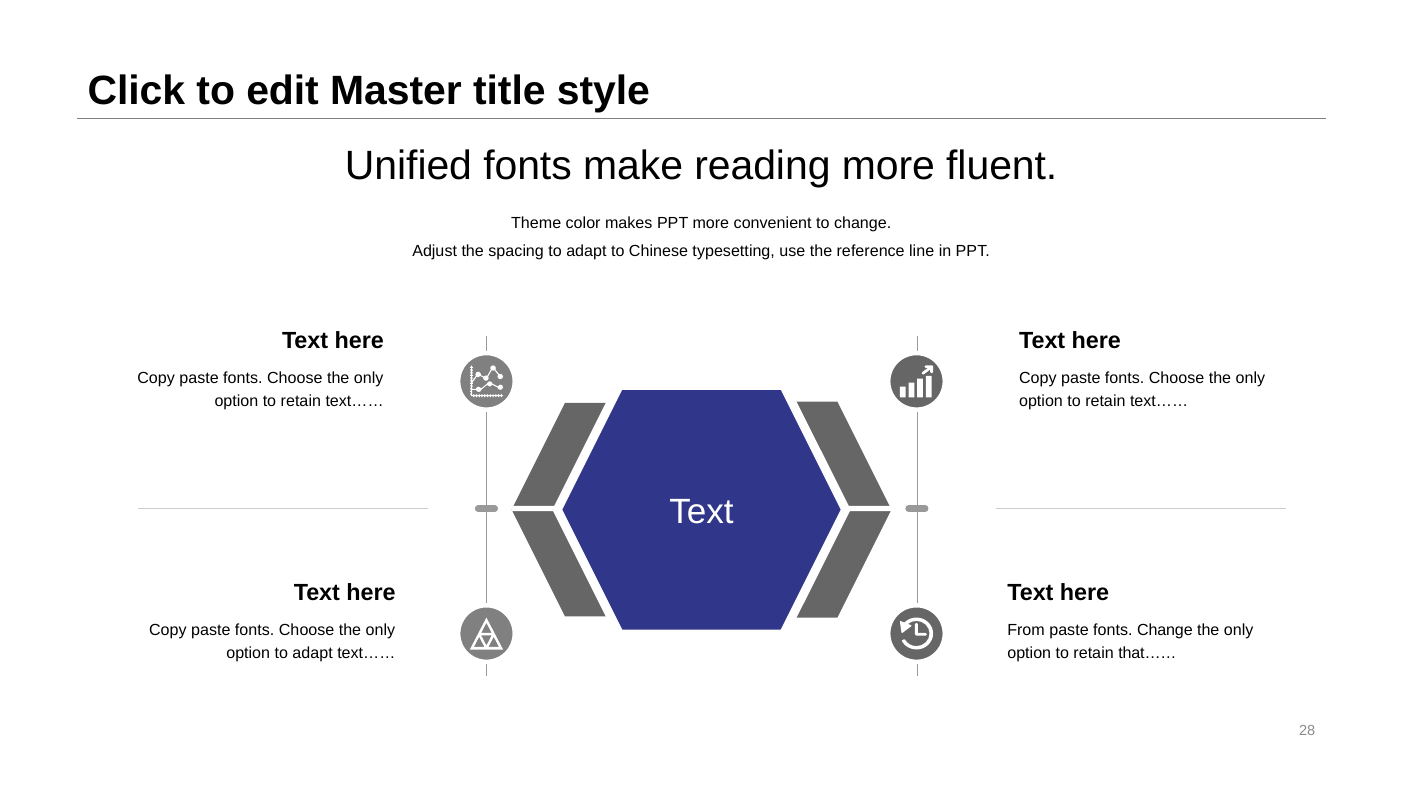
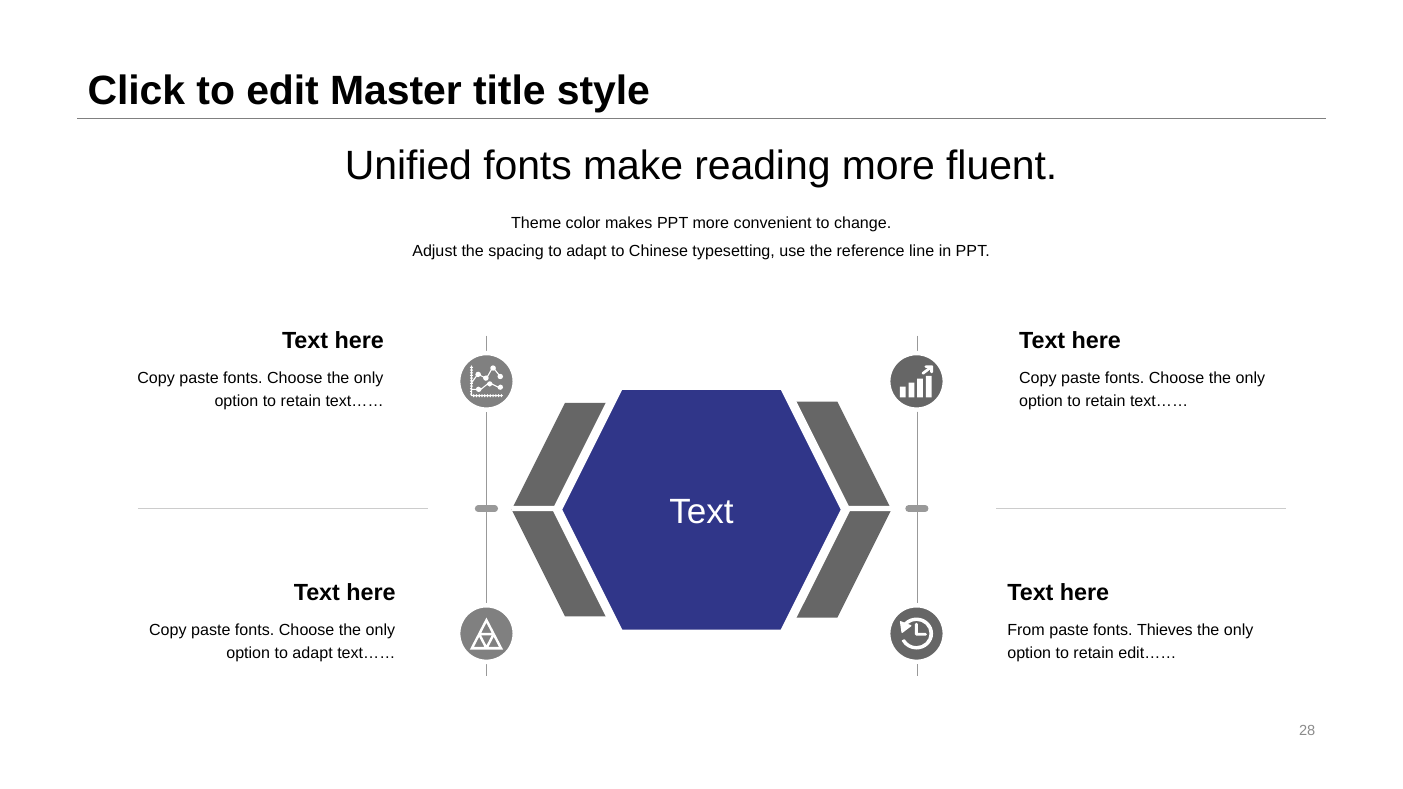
fonts Change: Change -> Thieves
that……: that…… -> edit……
